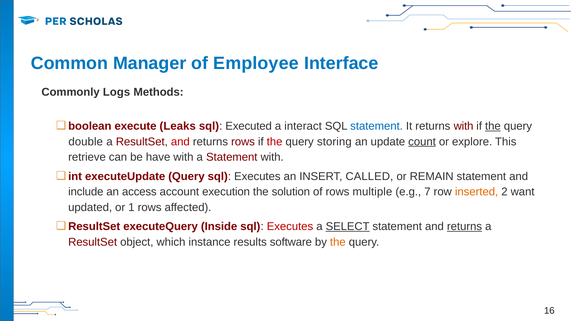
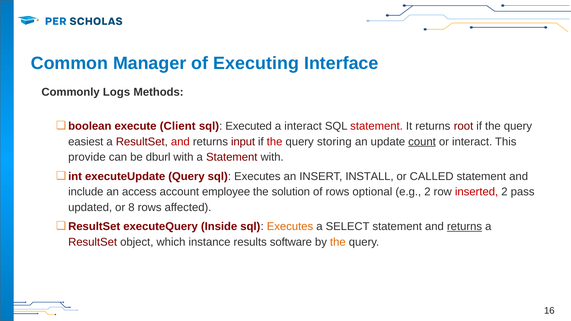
Employee: Employee -> Executing
Leaks: Leaks -> Client
statement at (377, 126) colour: blue -> red
returns with: with -> root
the at (493, 126) underline: present -> none
double: double -> easiest
returns rows: rows -> input
or explore: explore -> interact
retrieve: retrieve -> provide
have: have -> dburl
CALLED: CALLED -> INSTALL
REMAIN: REMAIN -> CALLED
execution: execution -> employee
multiple: multiple -> optional
e.g 7: 7 -> 2
inserted colour: orange -> red
want: want -> pass
1: 1 -> 8
Executes at (290, 227) colour: red -> orange
SELECT underline: present -> none
